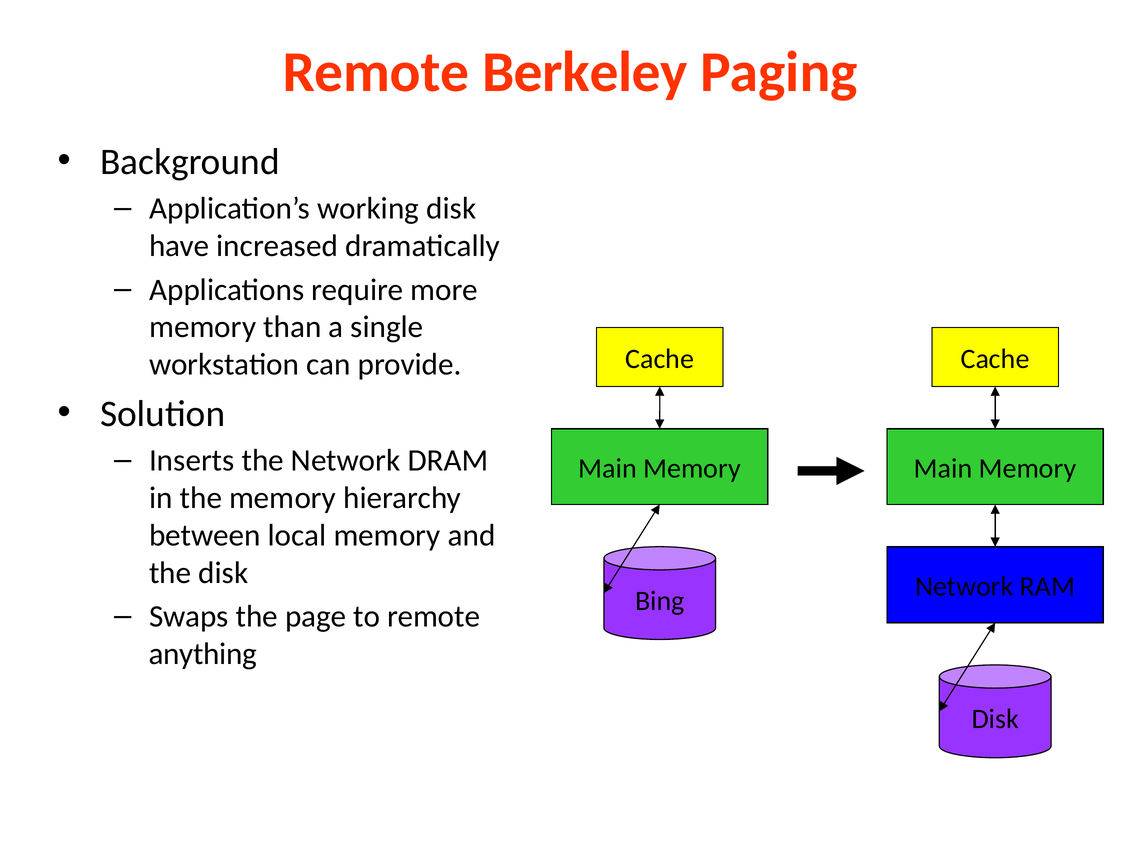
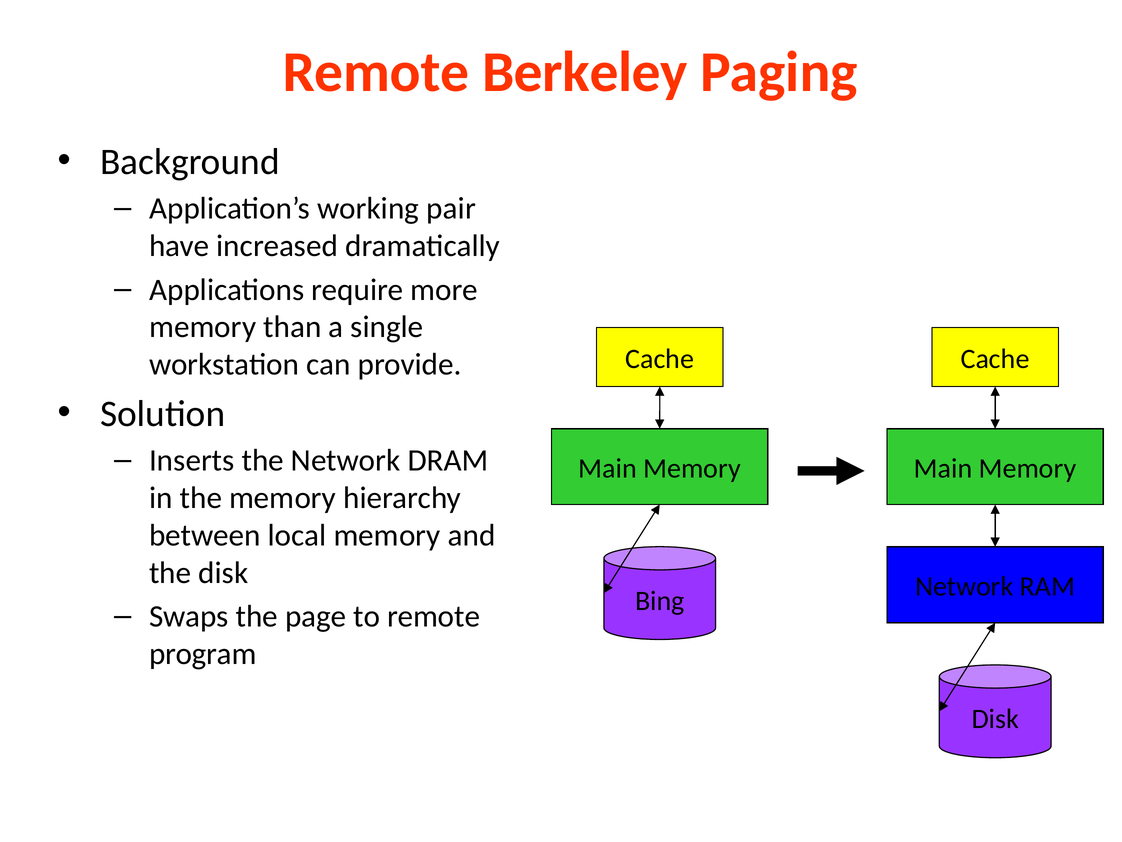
working disk: disk -> pair
anything: anything -> program
